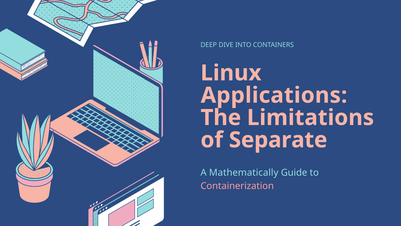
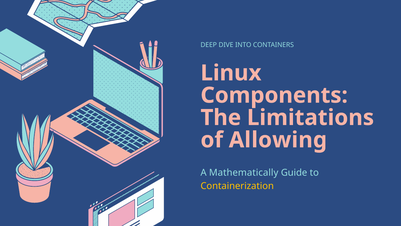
Applications: Applications -> Components
Separate: Separate -> Allowing
Containerization colour: pink -> yellow
